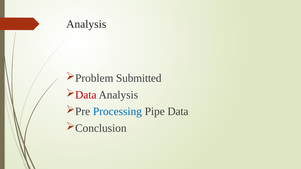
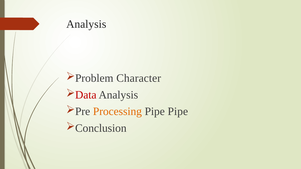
Submitted: Submitted -> Character
Processing colour: blue -> orange
Pipe Data: Data -> Pipe
